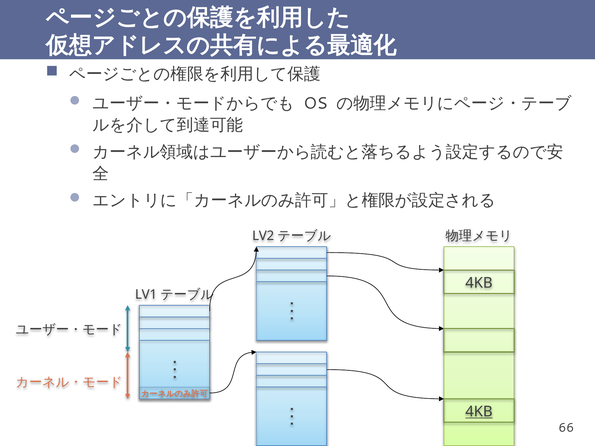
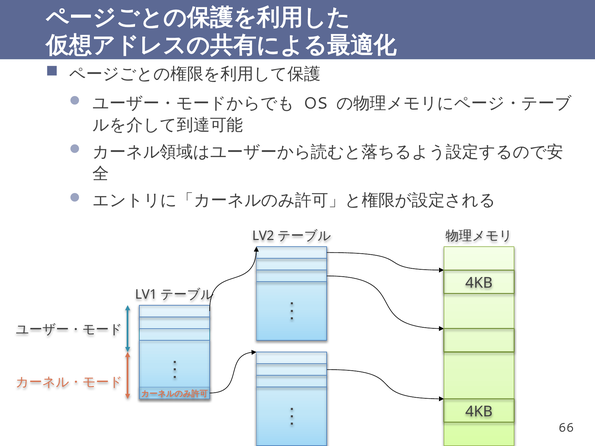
4KB at (479, 412) underline: present -> none
